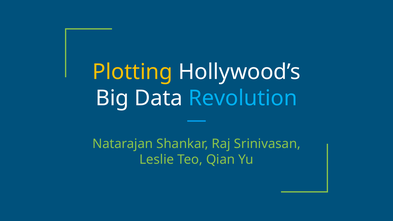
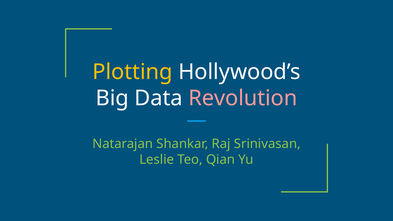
Revolution colour: light blue -> pink
